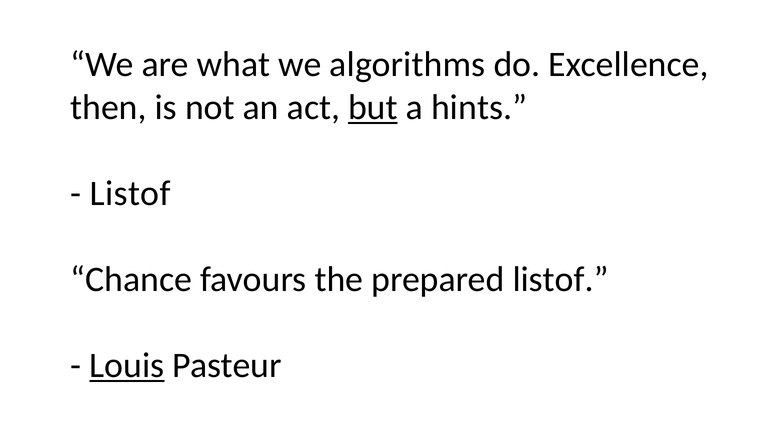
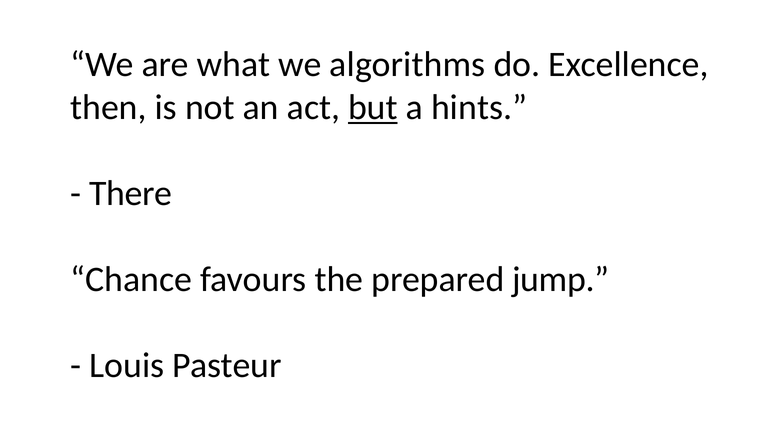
Listof at (130, 194): Listof -> There
prepared listof: listof -> jump
Louis underline: present -> none
